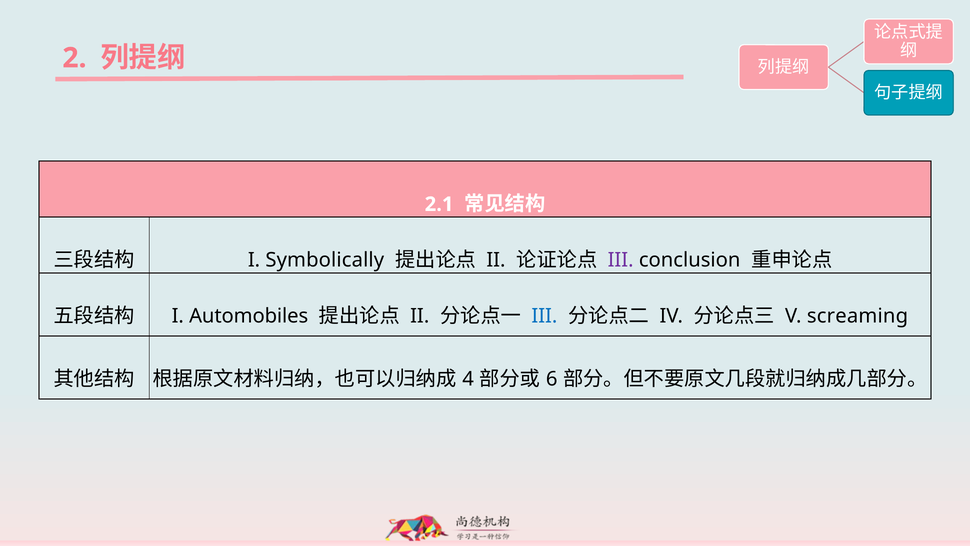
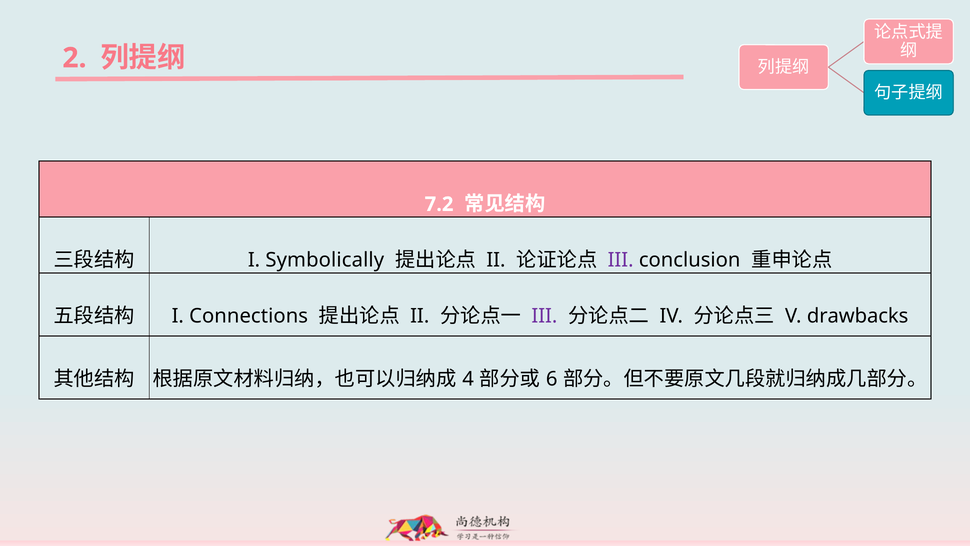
2.1: 2.1 -> 7.2
Automobiles: Automobiles -> Connections
III at (544, 316) colour: blue -> purple
screaming: screaming -> drawbacks
